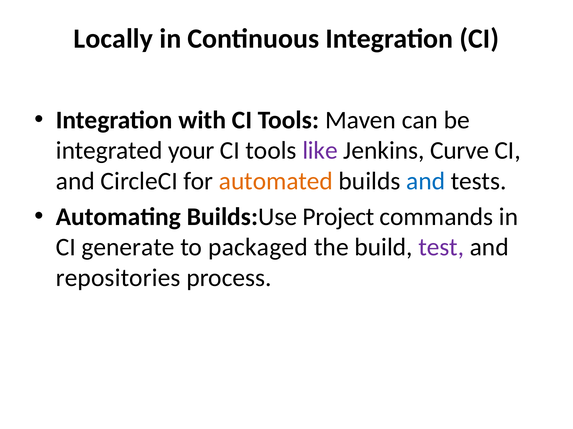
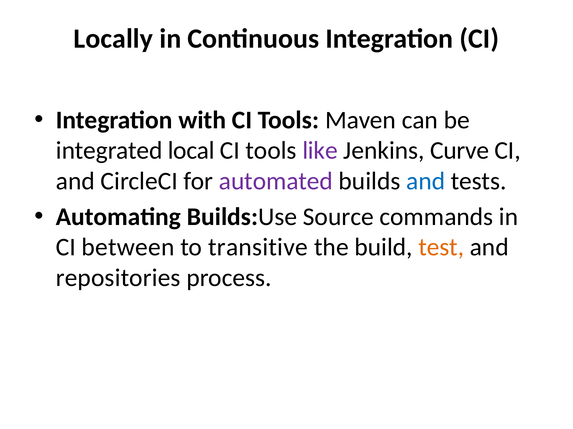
your: your -> local
automated colour: orange -> purple
Project: Project -> Source
generate: generate -> between
packaged: packaged -> transitive
test colour: purple -> orange
